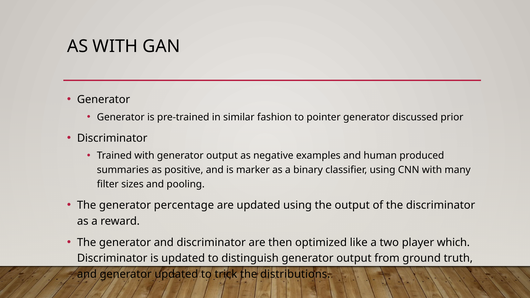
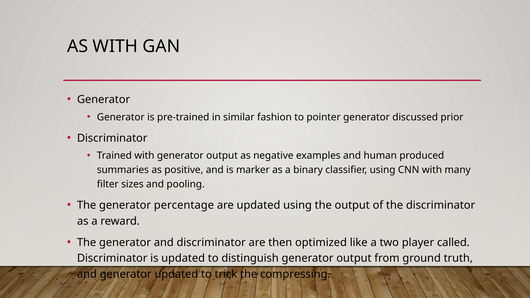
which: which -> called
distributions: distributions -> compressing
